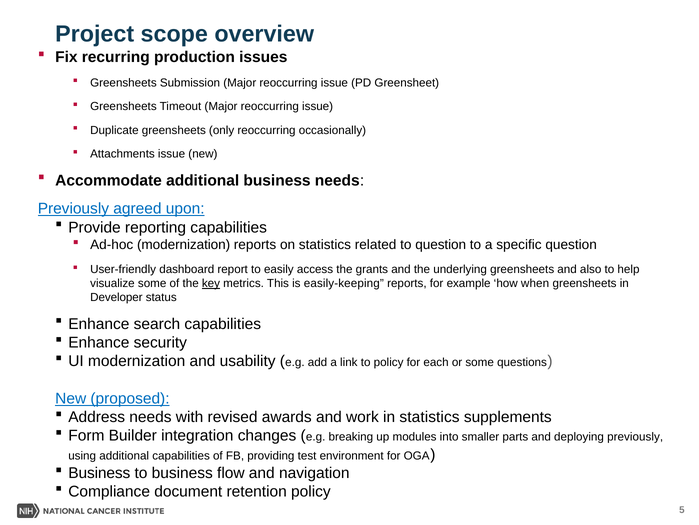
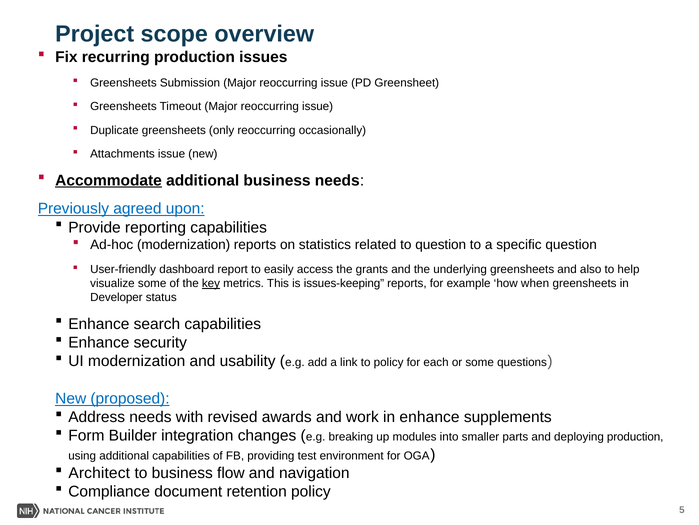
Accommodate underline: none -> present
easily-keeping: easily-keeping -> issues-keeping
in statistics: statistics -> enhance
deploying previously: previously -> production
Business at (99, 472): Business -> Architect
